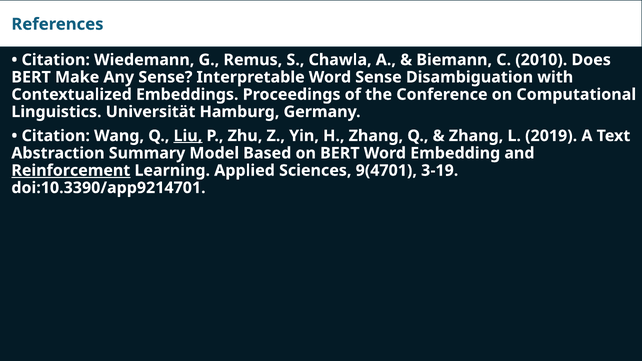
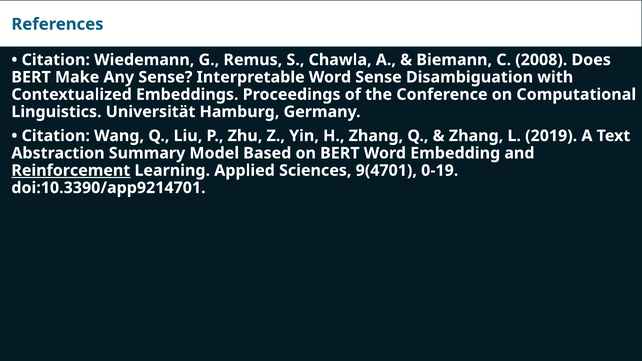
2010: 2010 -> 2008
Liu underline: present -> none
3-19: 3-19 -> 0-19
